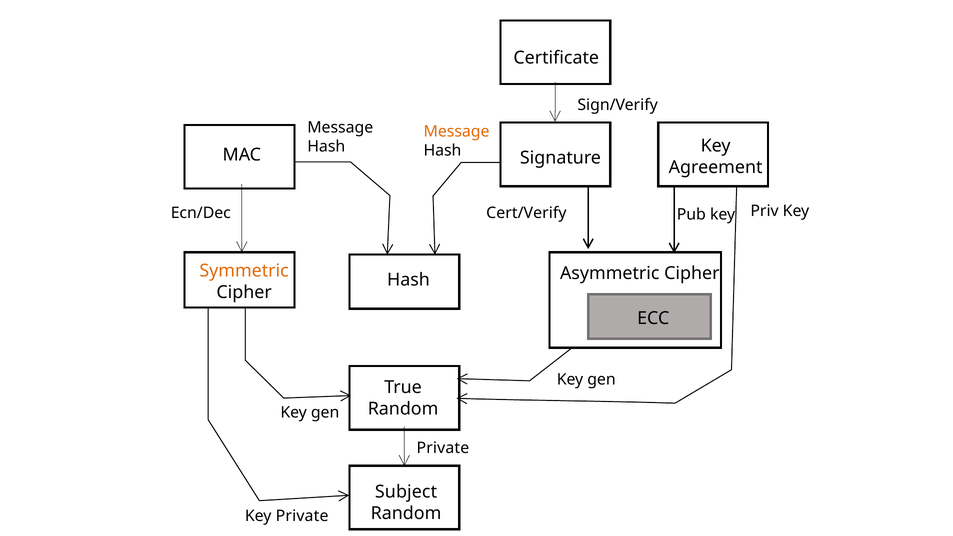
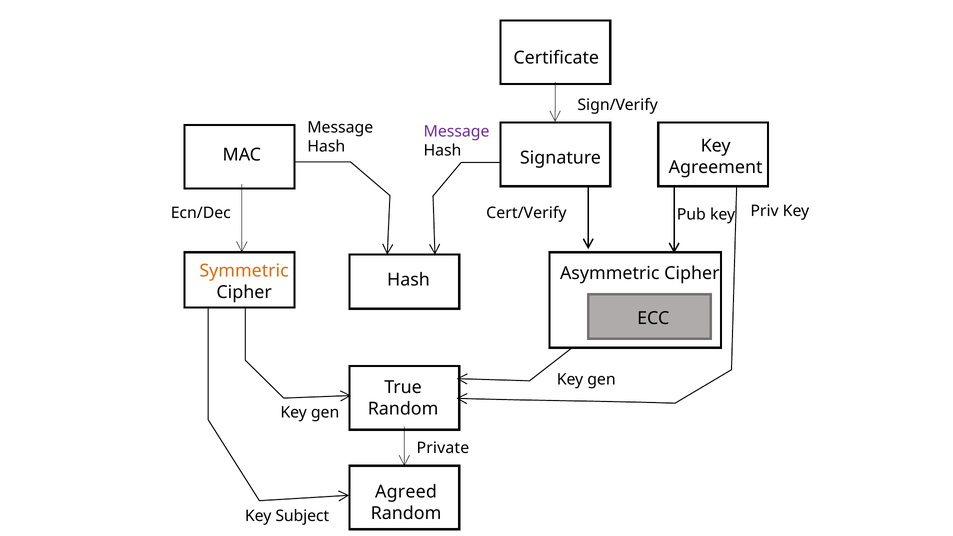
Message at (457, 132) colour: orange -> purple
Subject: Subject -> Agreed
Key Private: Private -> Subject
